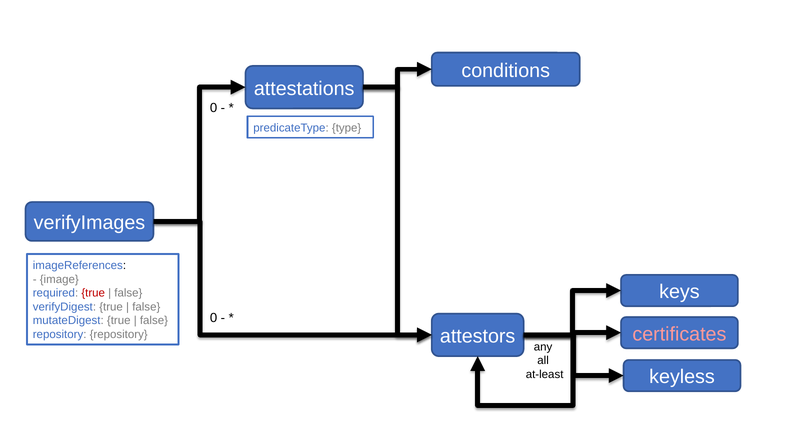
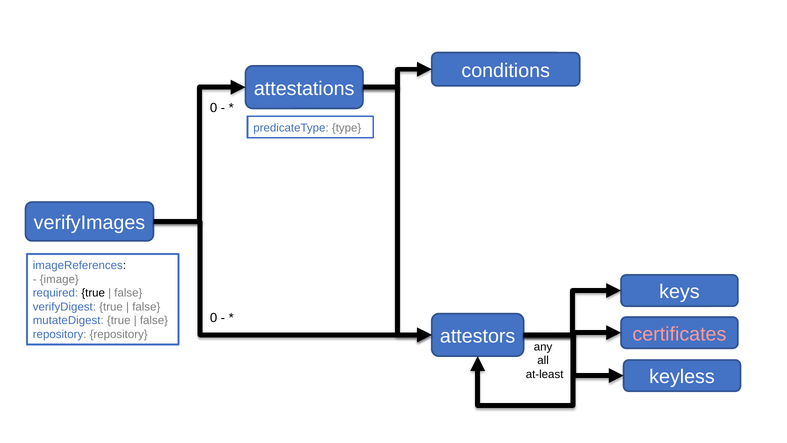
true at (93, 293) colour: red -> black
